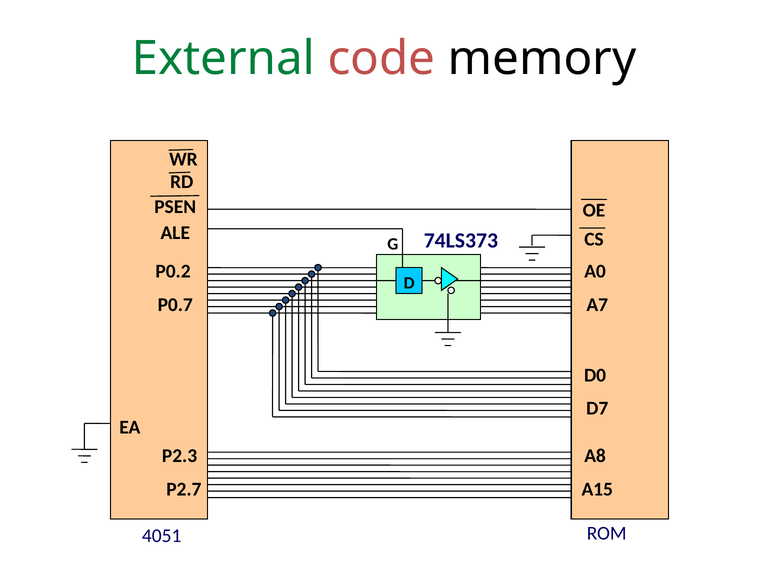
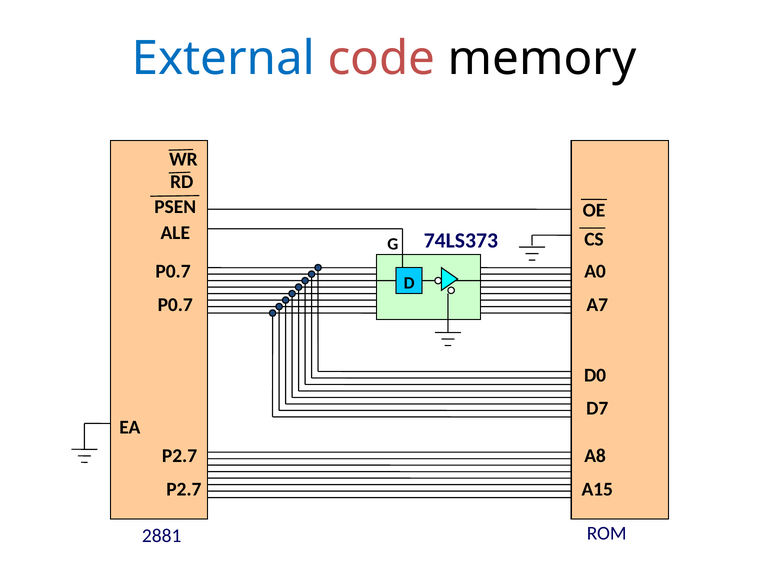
External colour: green -> blue
P0.2 at (173, 272): P0.2 -> P0.7
P2.3 at (180, 456): P2.3 -> P2.7
4051: 4051 -> 2881
